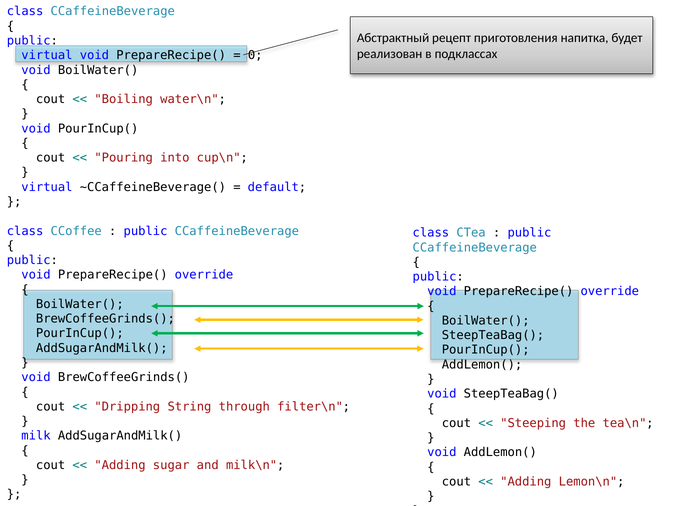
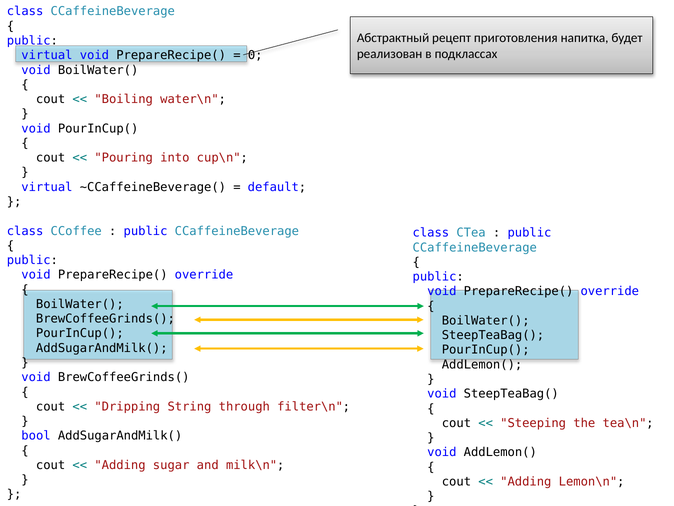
milk: milk -> bool
